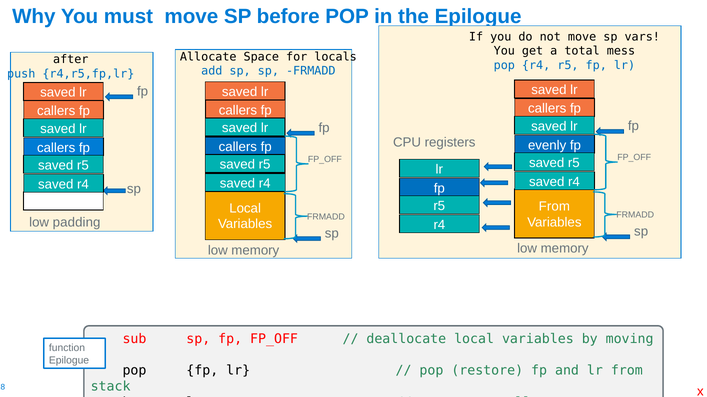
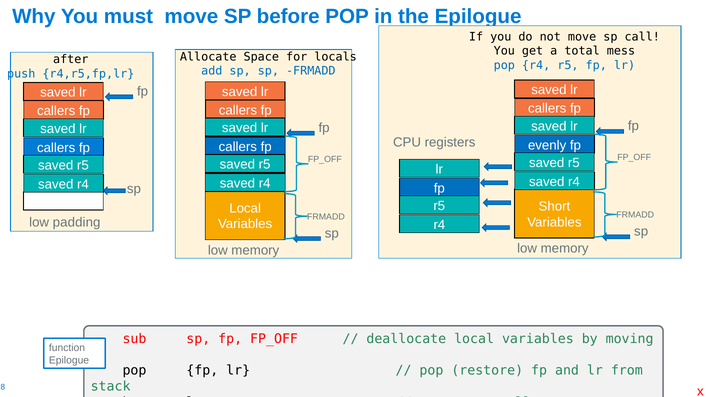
vars: vars -> call
From at (554, 207): From -> Short
